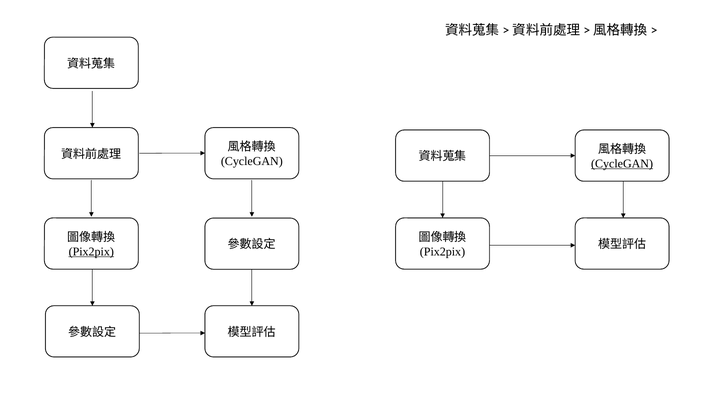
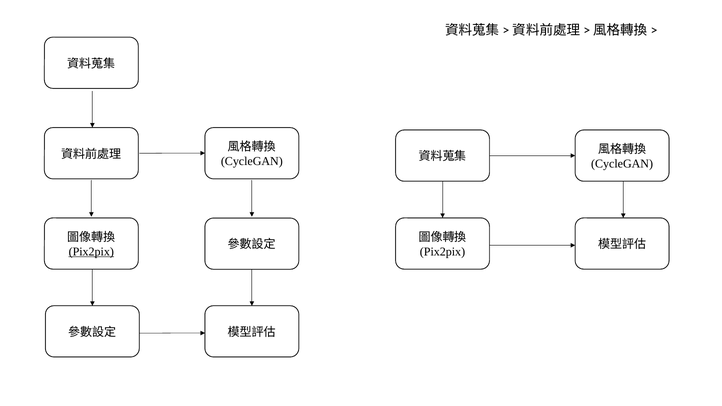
CycleGAN at (622, 164) underline: present -> none
